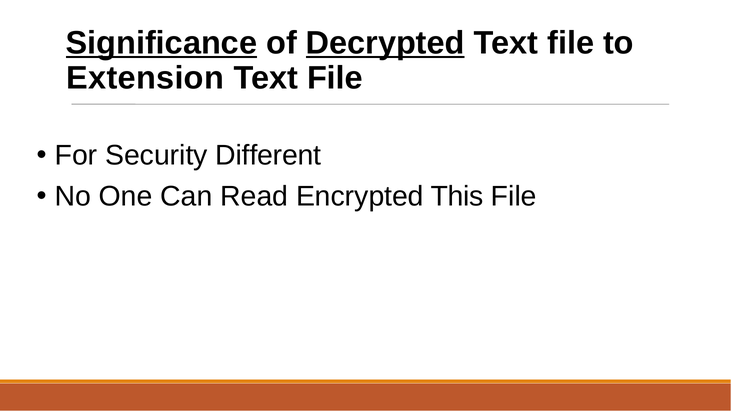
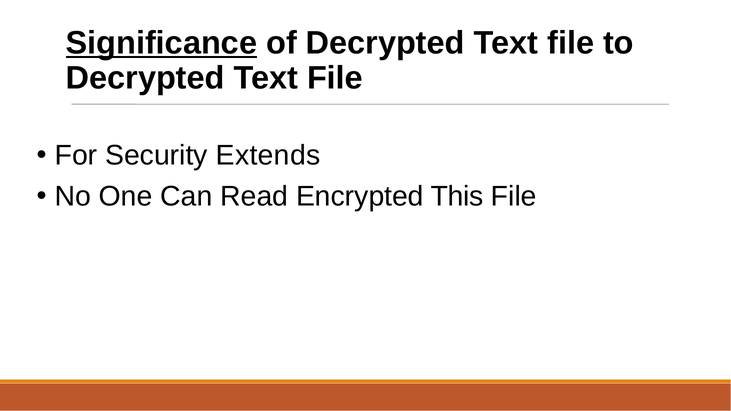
Decrypted at (385, 43) underline: present -> none
Extension at (145, 78): Extension -> Decrypted
Different: Different -> Extends
